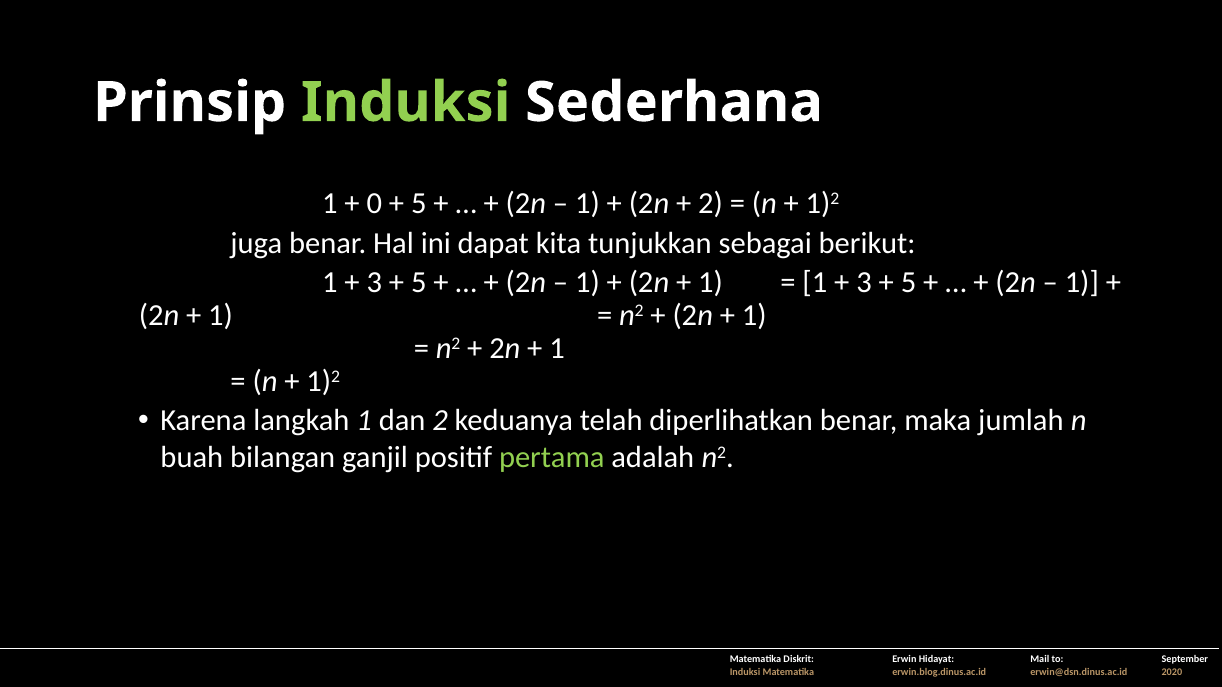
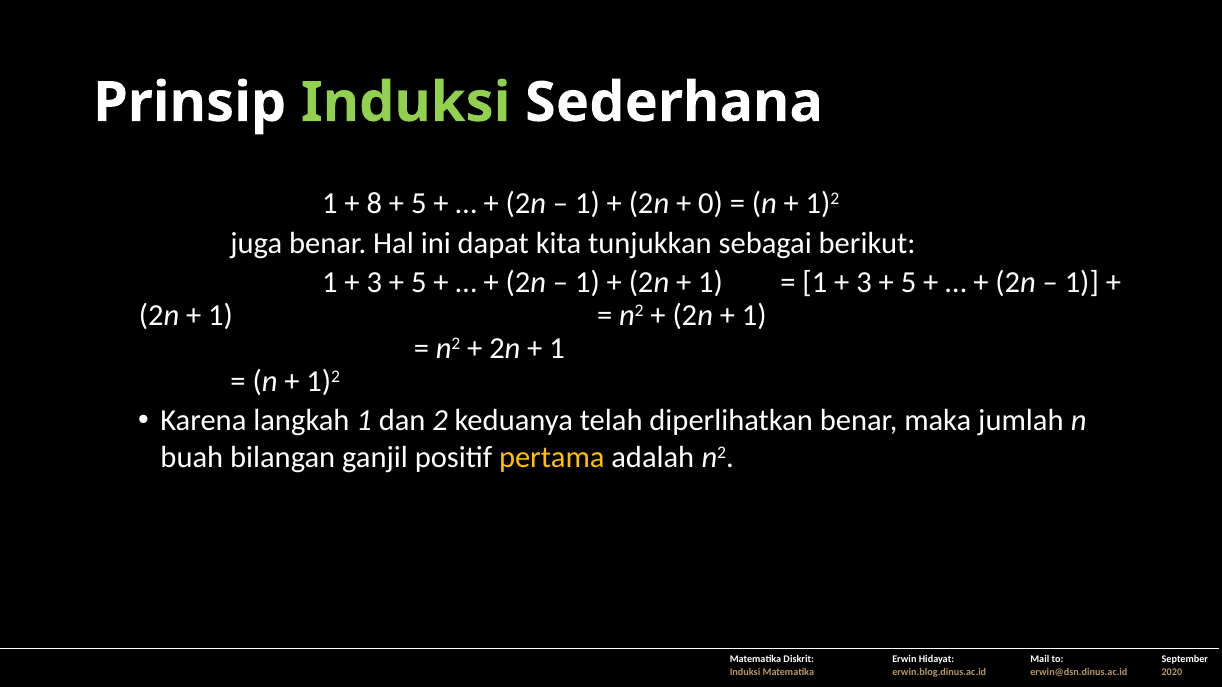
0: 0 -> 8
2 at (711, 204): 2 -> 0
pertama colour: light green -> yellow
